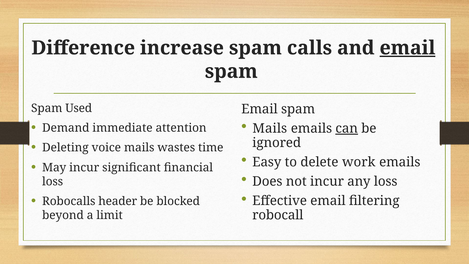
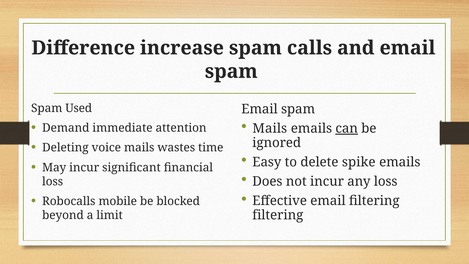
email at (407, 48) underline: present -> none
work: work -> spike
header: header -> mobile
robocall at (278, 215): robocall -> filtering
